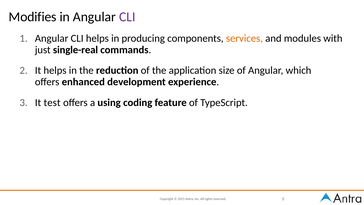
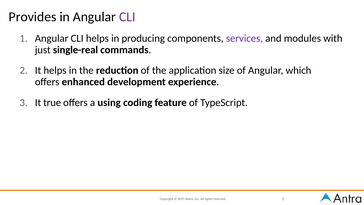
Modifies: Modifies -> Provides
services colour: orange -> purple
test: test -> true
